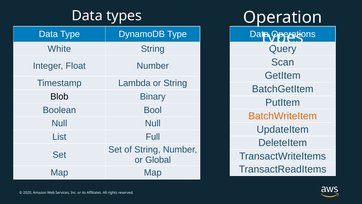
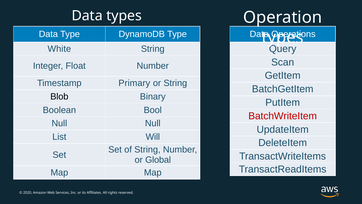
Lambda: Lambda -> Primary
BatchWriteItem colour: orange -> red
Full: Full -> Will
